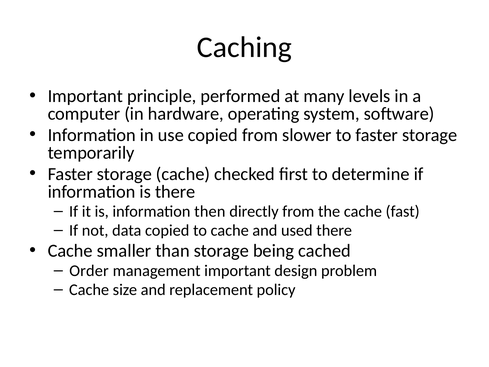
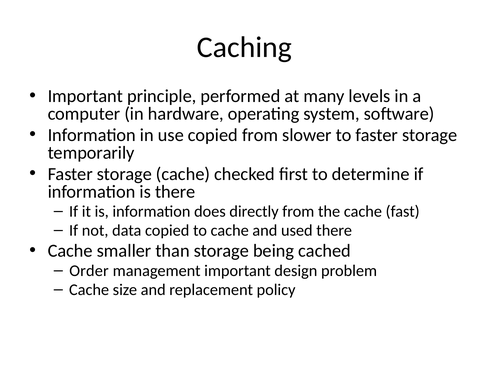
then: then -> does
